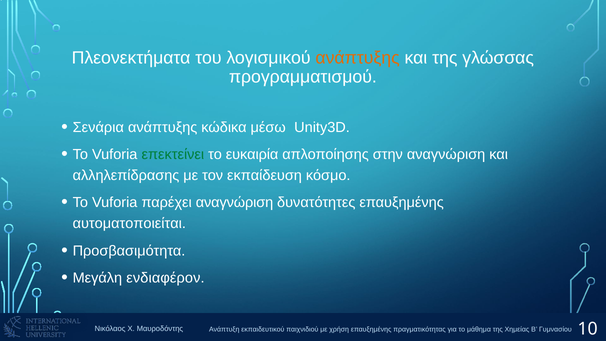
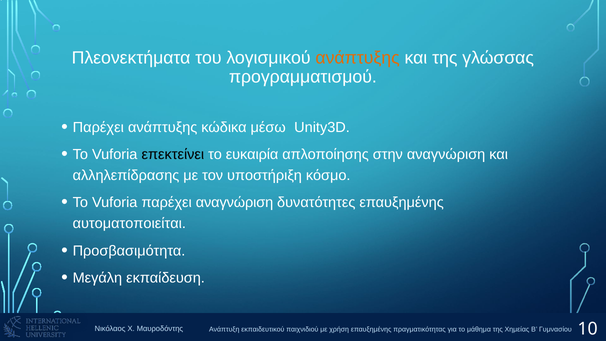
Σενάρια at (98, 127): Σενάρια -> Παρέχει
επεκτείνει colour: green -> black
εκπαίδευση: εκπαίδευση -> υποστήριξη
ενδιαφέρον: ενδιαφέρον -> εκπαίδευση
